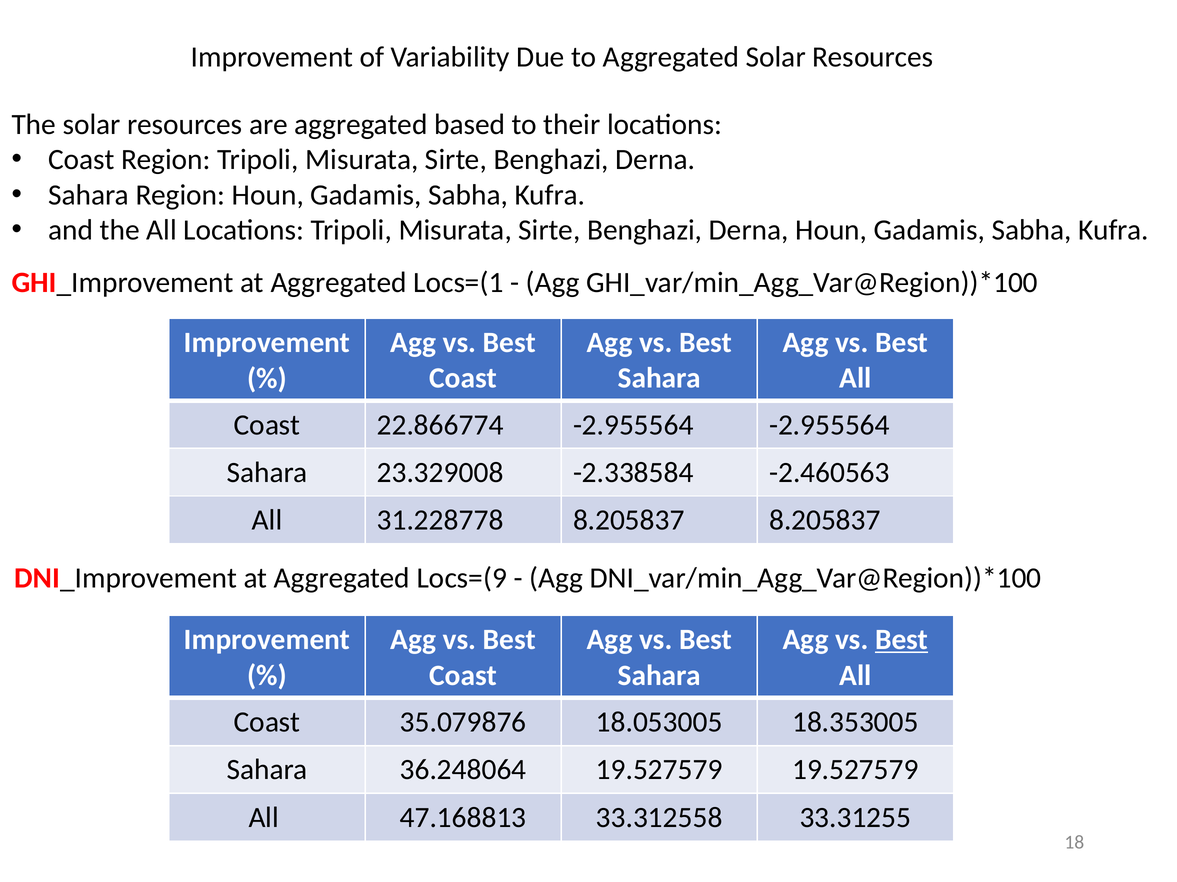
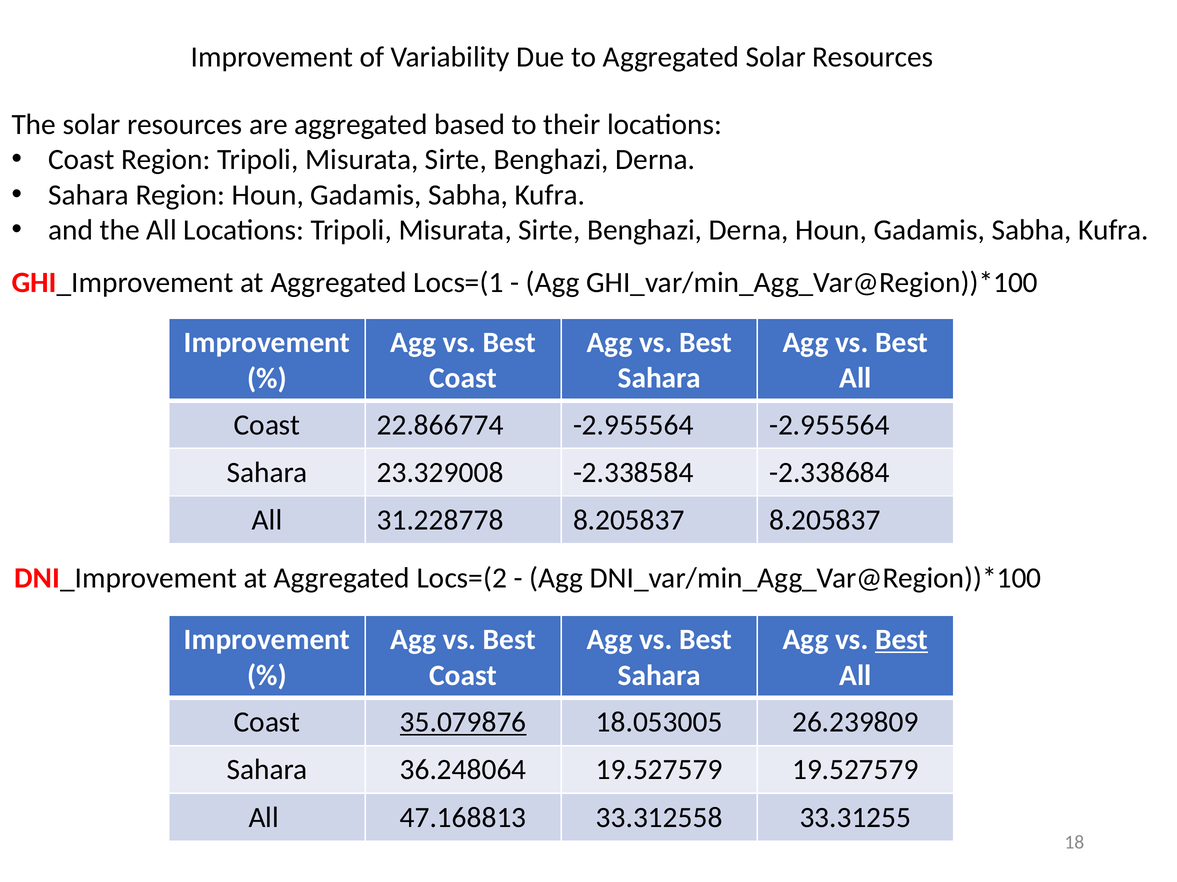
-2.460563: -2.460563 -> -2.338684
Locs=(9: Locs=(9 -> Locs=(2
35.079876 underline: none -> present
18.353005: 18.353005 -> 26.239809
